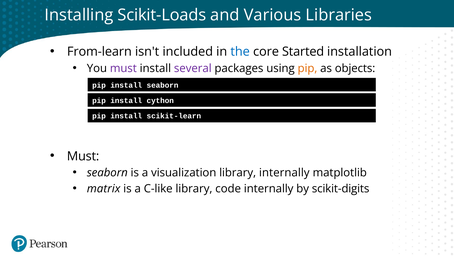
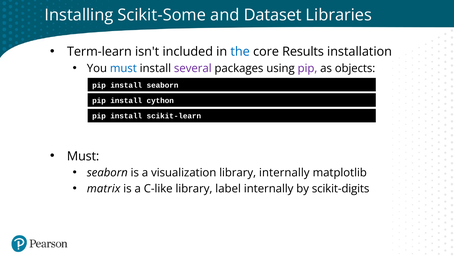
Scikit-Loads: Scikit-Loads -> Scikit-Some
Various: Various -> Dataset
From-learn: From-learn -> Term-learn
Started: Started -> Results
must at (123, 68) colour: purple -> blue
pip at (307, 68) colour: orange -> purple
code: code -> label
